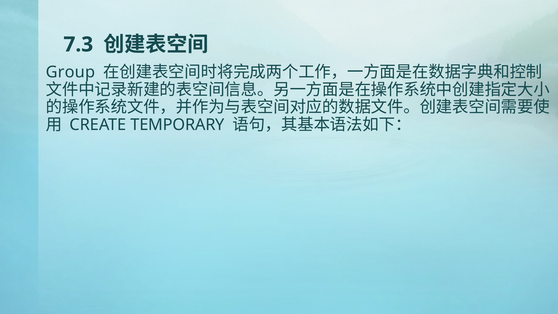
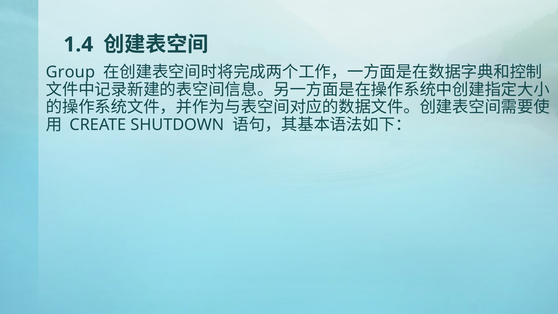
7.3: 7.3 -> 1.4
TEMPORARY: TEMPORARY -> SHUTDOWN
